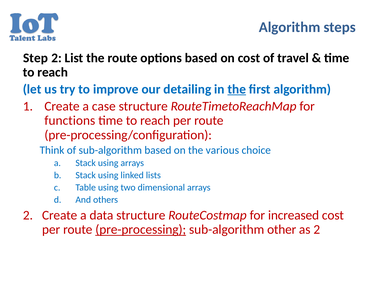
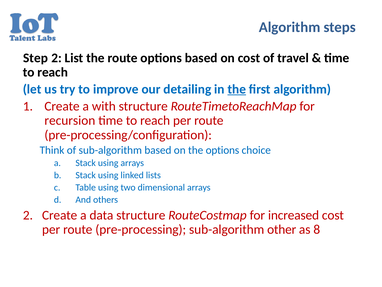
case: case -> with
functions: functions -> recursion
the various: various -> options
pre-processing underline: present -> none
as 2: 2 -> 8
